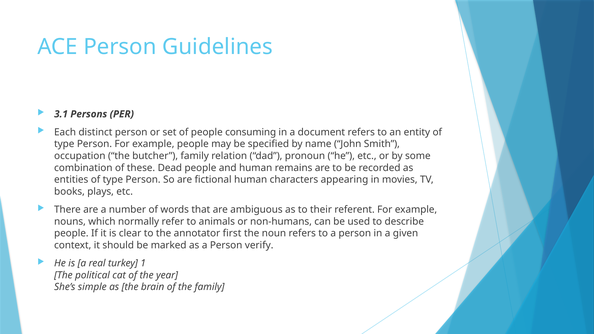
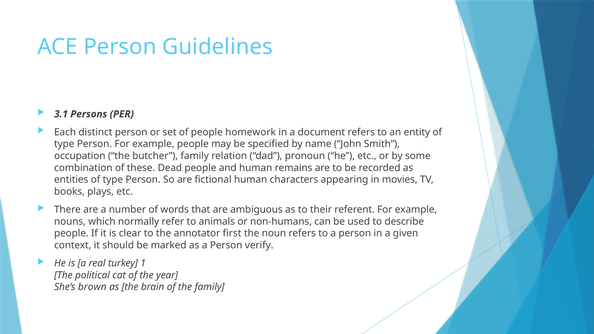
consuming: consuming -> homework
simple: simple -> brown
